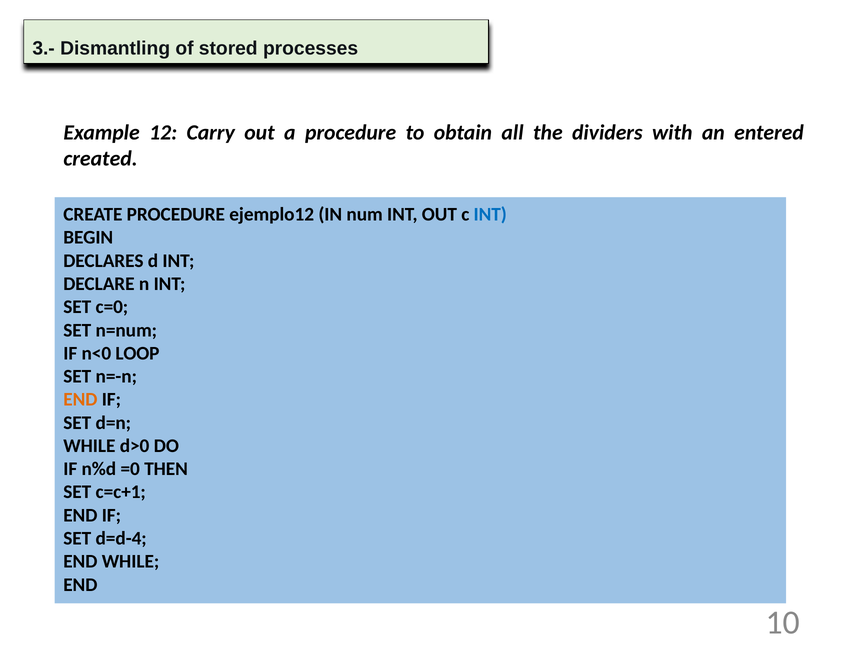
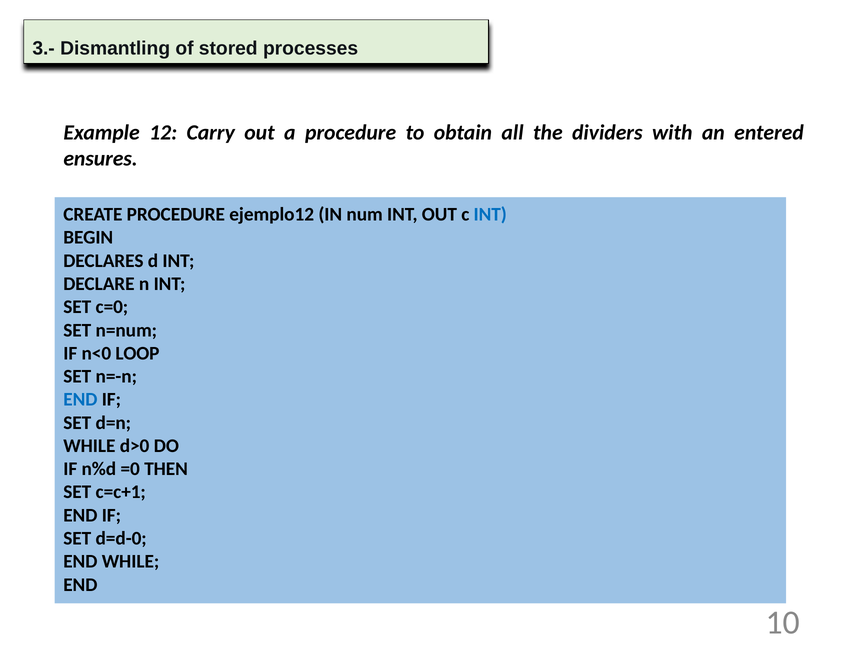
created: created -> ensures
END at (80, 400) colour: orange -> blue
d=d-4: d=d-4 -> d=d-0
